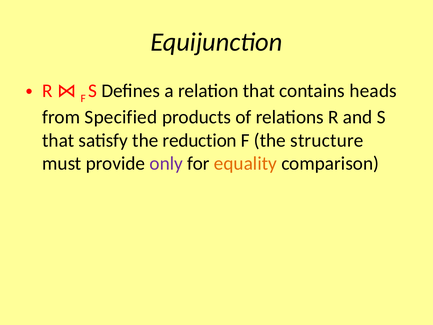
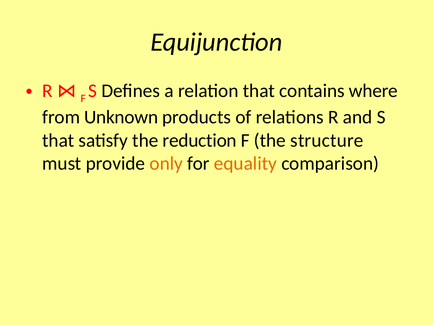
heads: heads -> where
Specified: Specified -> Unknown
only colour: purple -> orange
